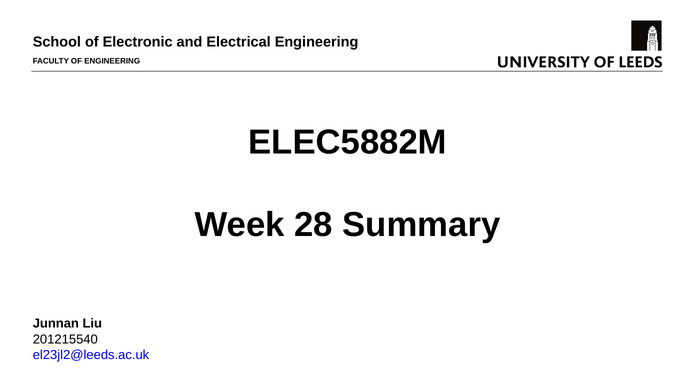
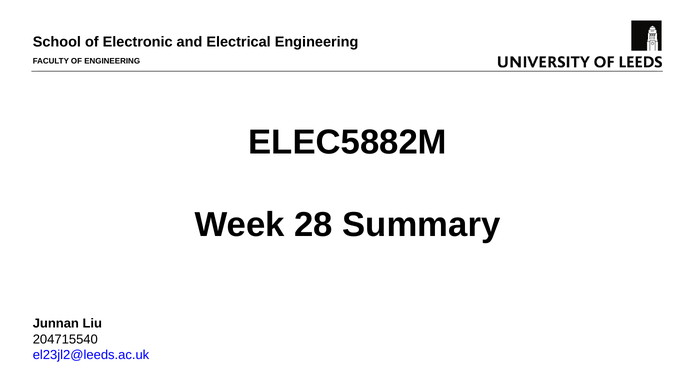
201215540: 201215540 -> 204715540
